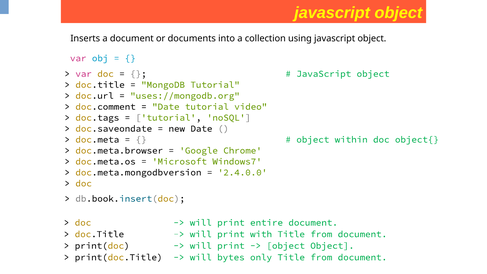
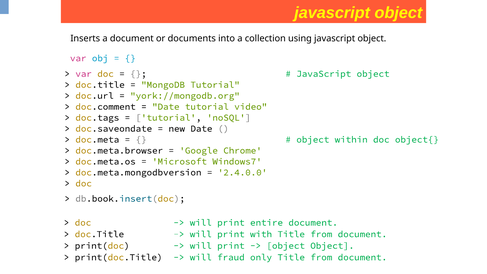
uses://mongodb.org: uses://mongodb.org -> york://mongodb.org
bytes: bytes -> fraud
